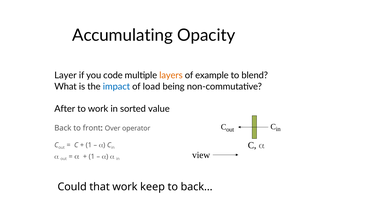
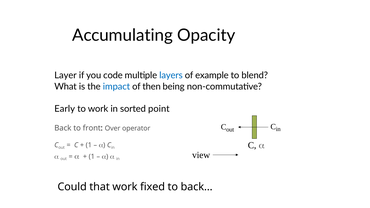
layers colour: orange -> blue
load: load -> then
After: After -> Early
value: value -> point
keep: keep -> fixed
